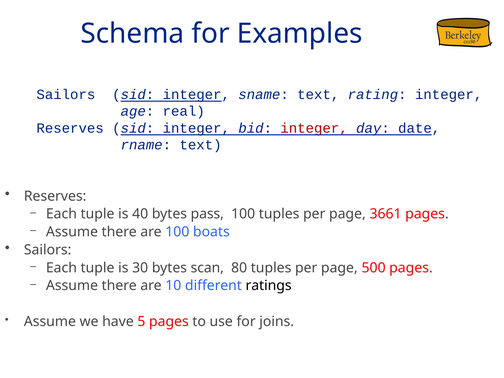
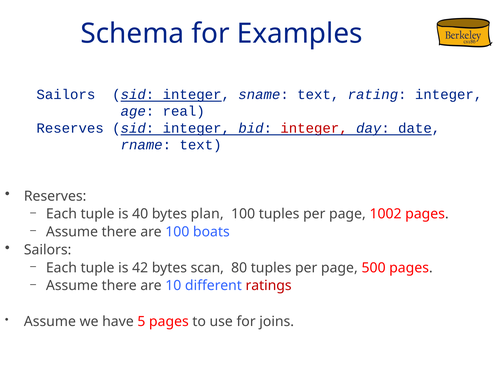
pass: pass -> plan
3661: 3661 -> 1002
30: 30 -> 42
ratings colour: black -> red
